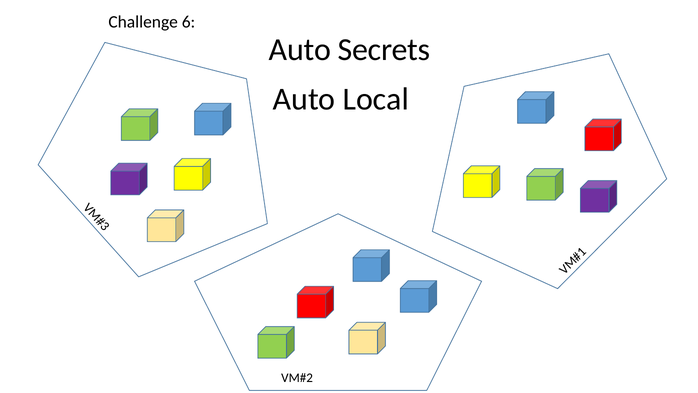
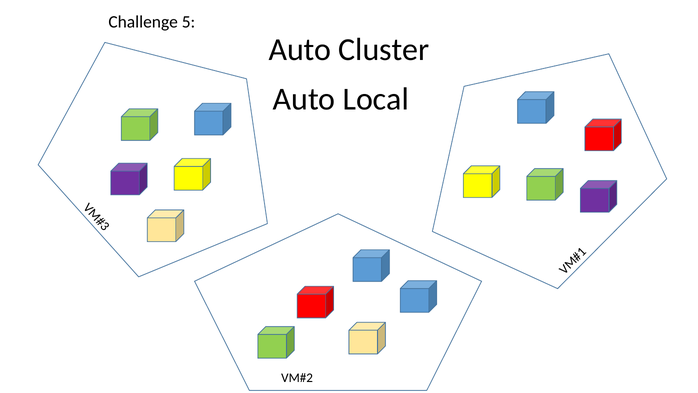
6: 6 -> 5
Secrets: Secrets -> Cluster
